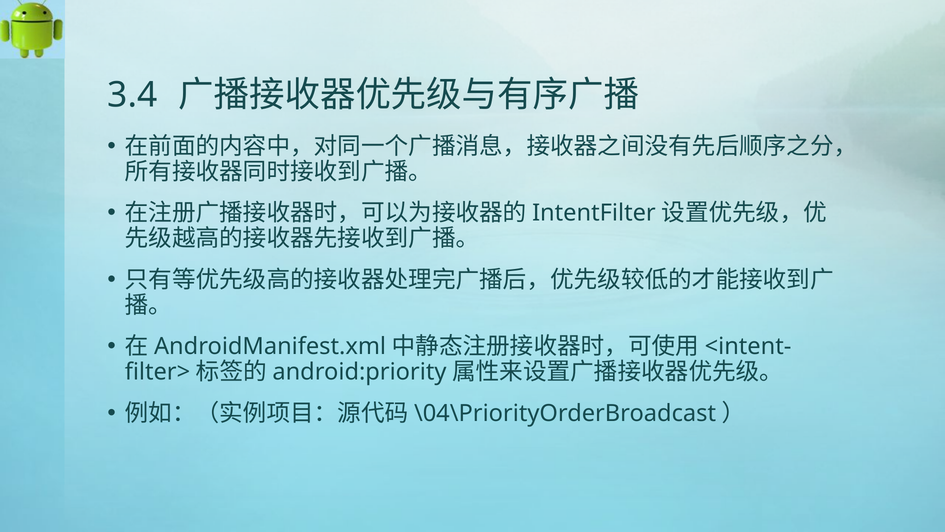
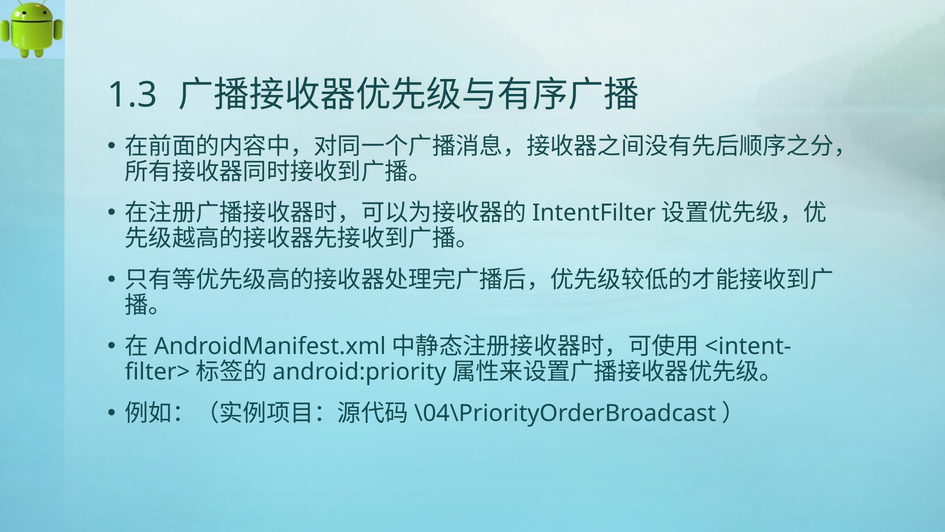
3.4: 3.4 -> 1.3
